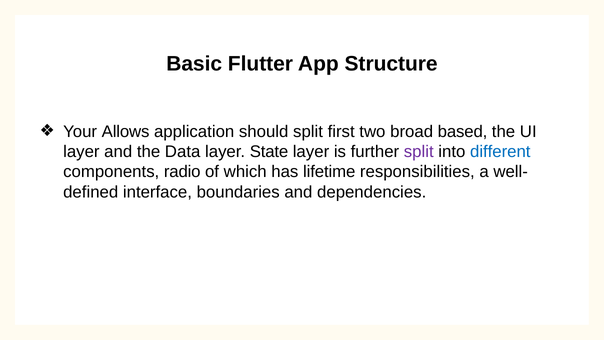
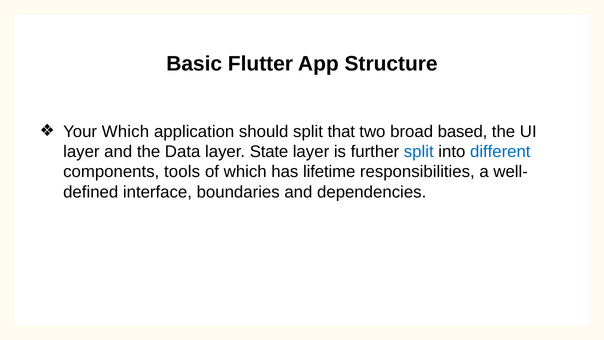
Your Allows: Allows -> Which
first: first -> that
split at (419, 152) colour: purple -> blue
radio: radio -> tools
